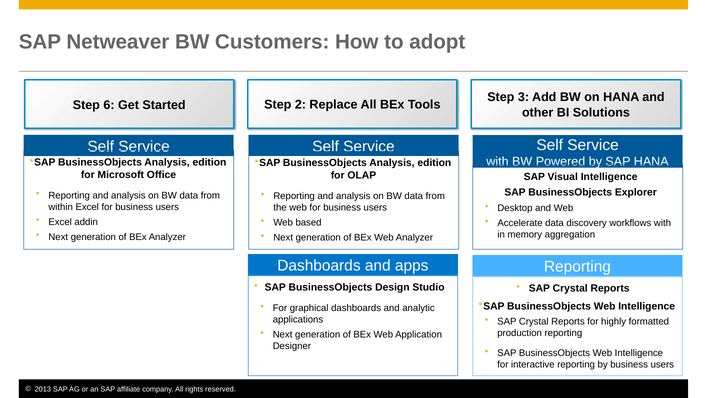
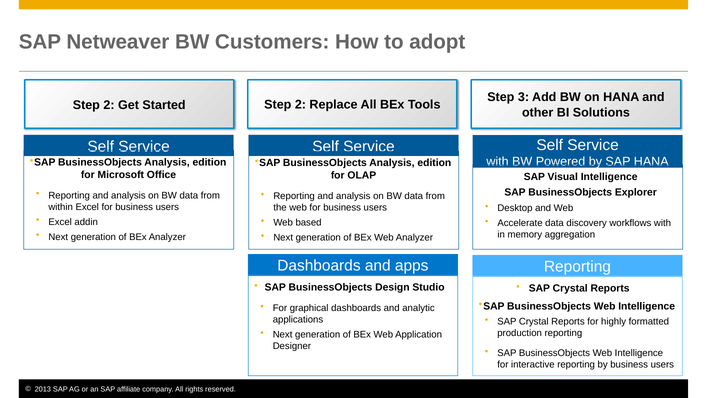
6 at (109, 105): 6 -> 2
